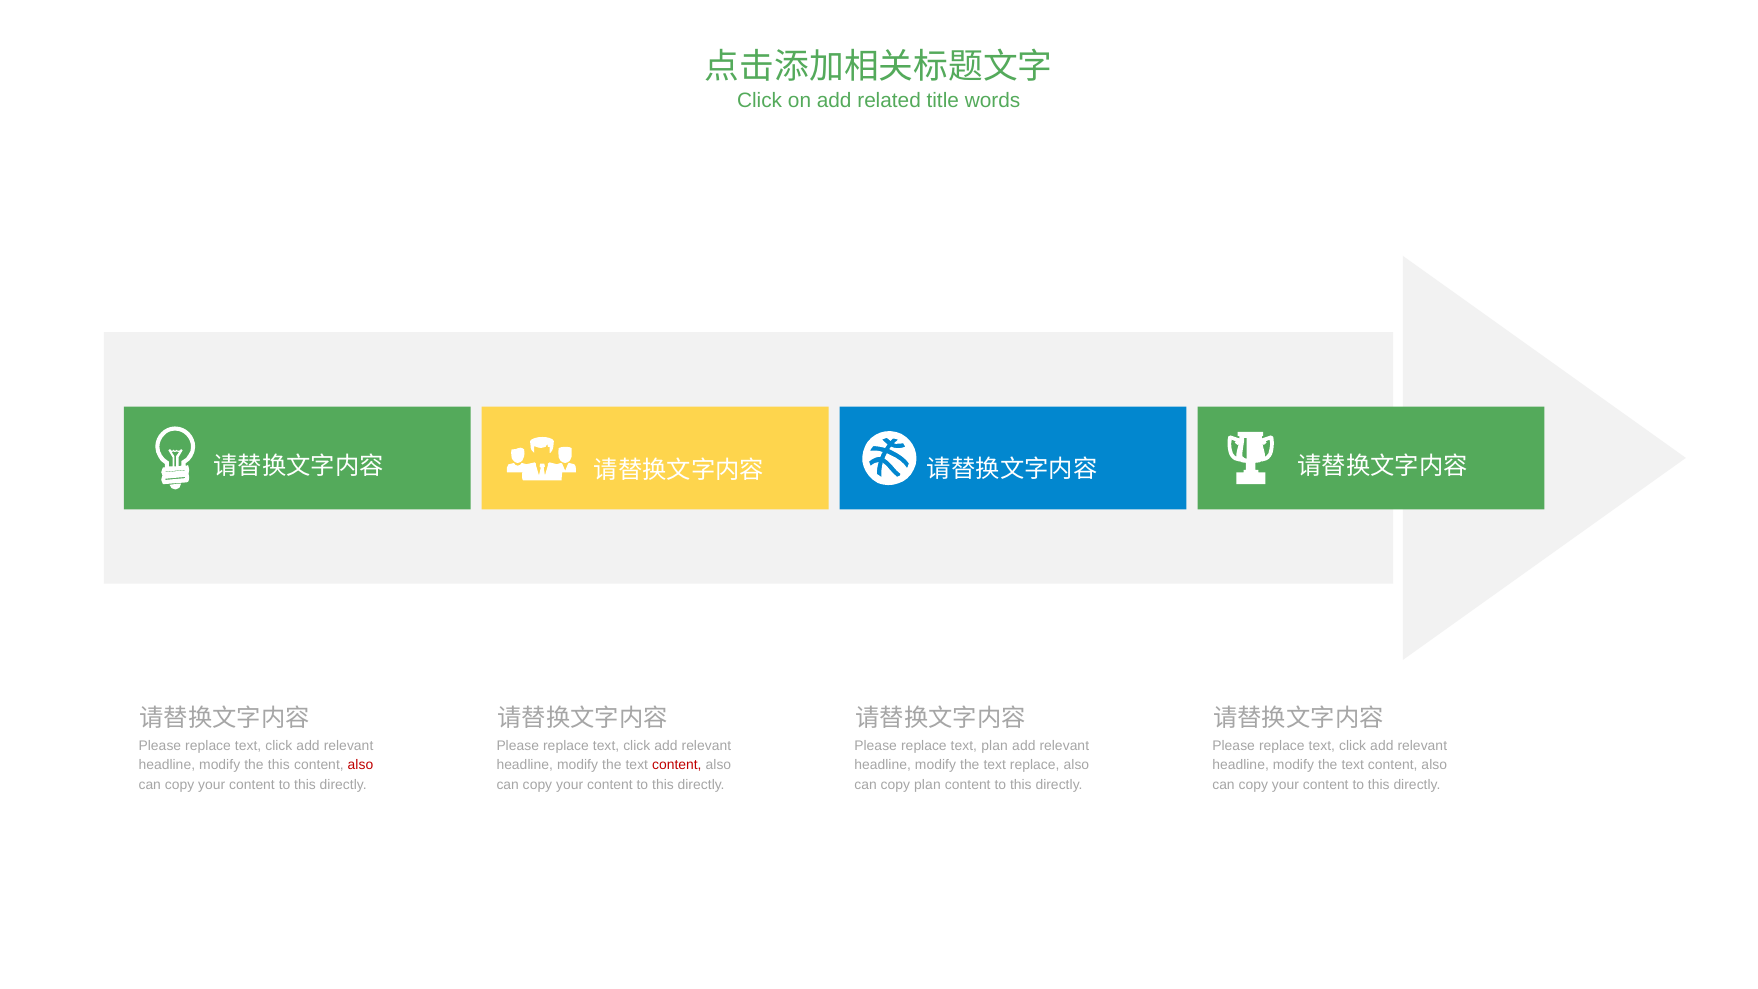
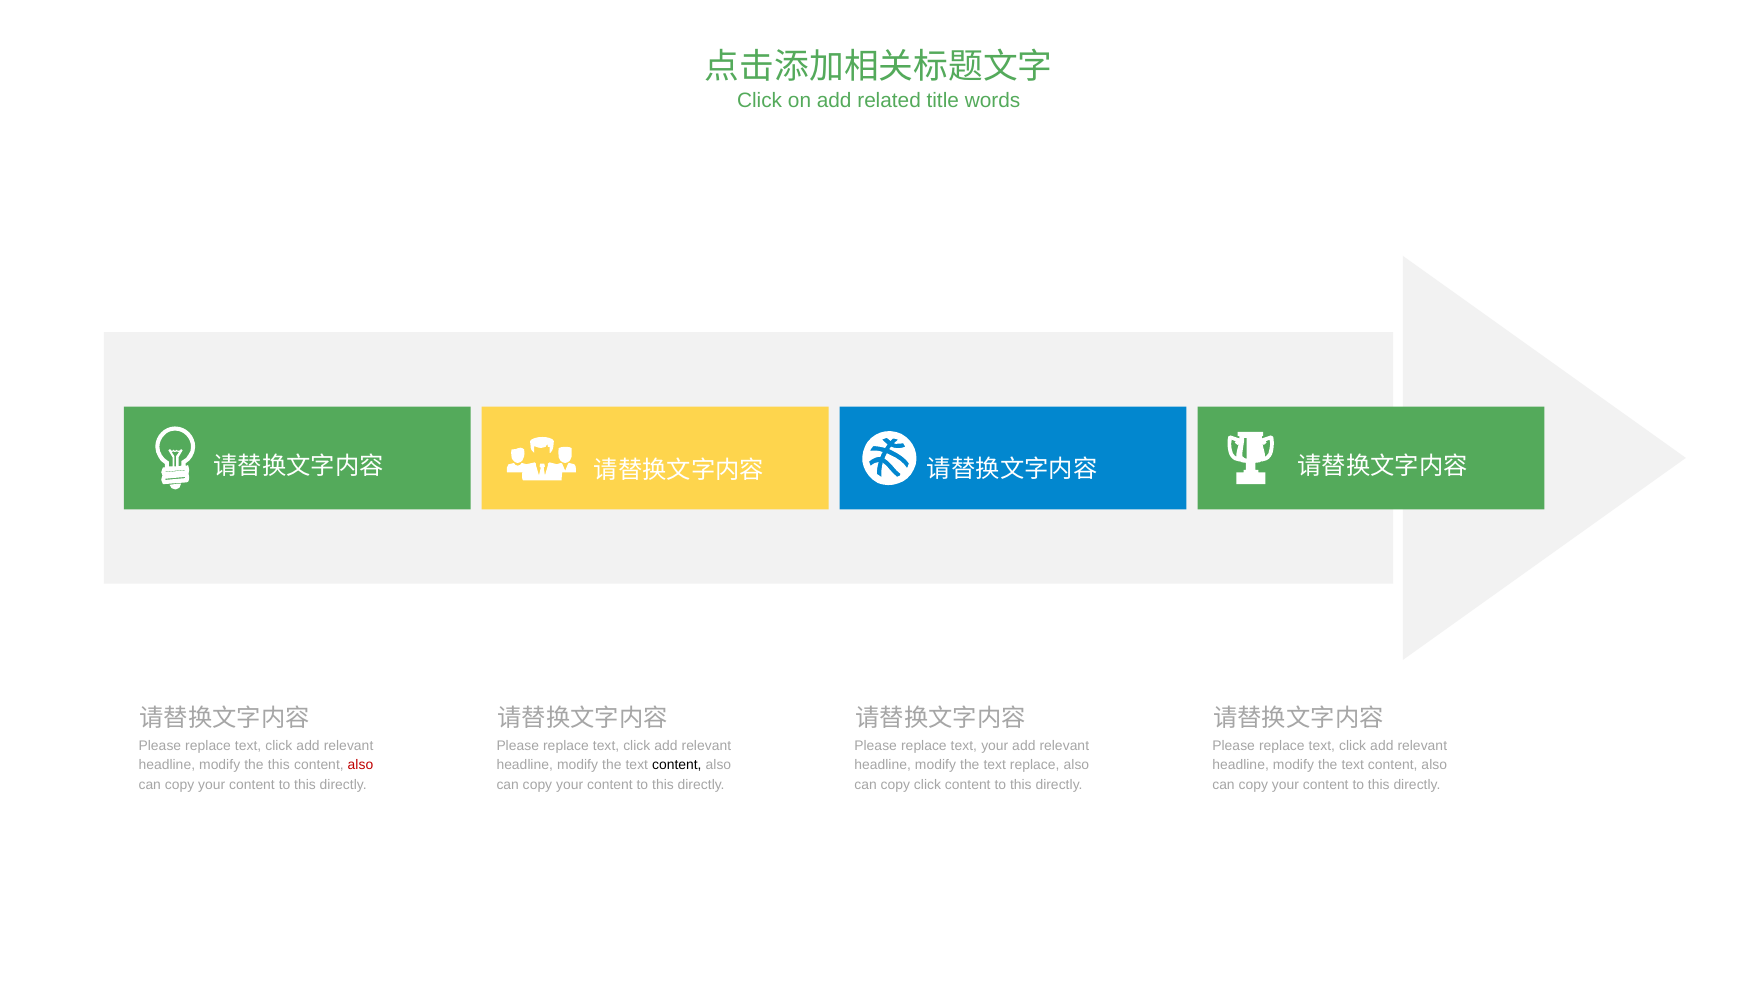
text plan: plan -> your
content at (677, 765) colour: red -> black
copy plan: plan -> click
